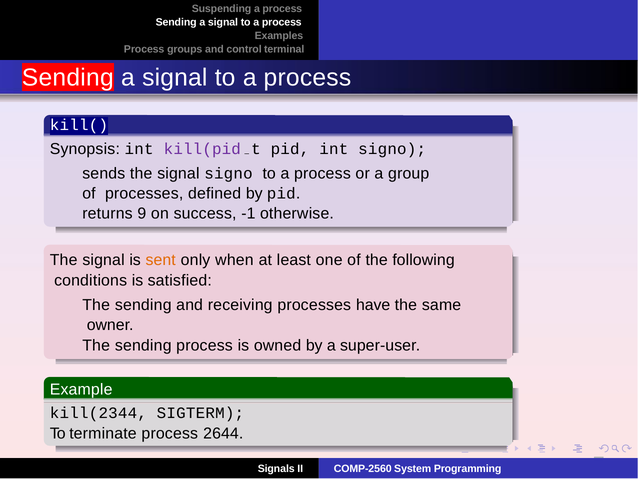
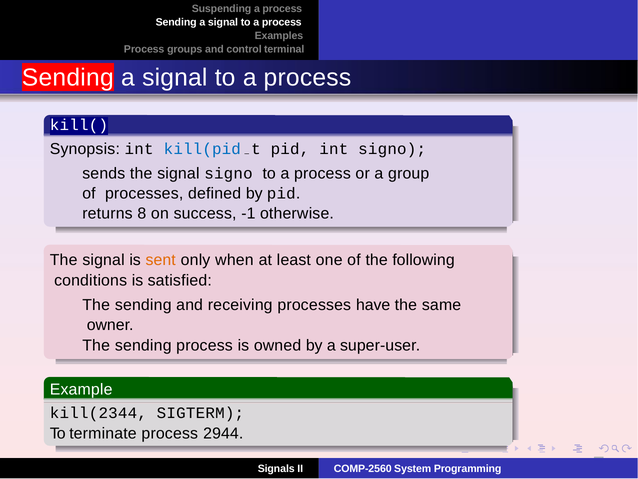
kill(pid colour: purple -> blue
9: 9 -> 8
2644: 2644 -> 2944
